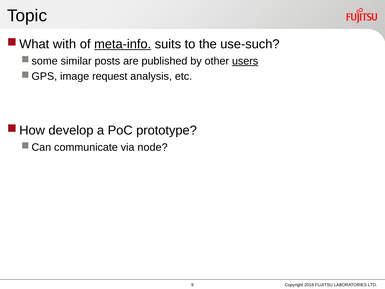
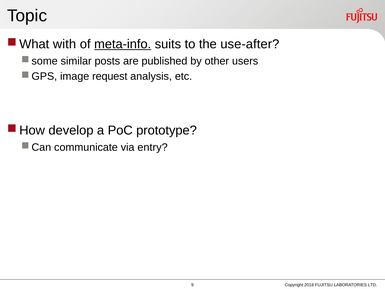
use-such: use-such -> use-after
users underline: present -> none
node: node -> entry
